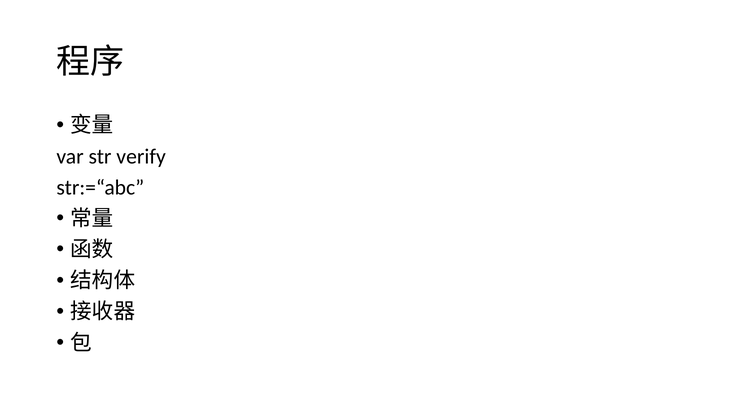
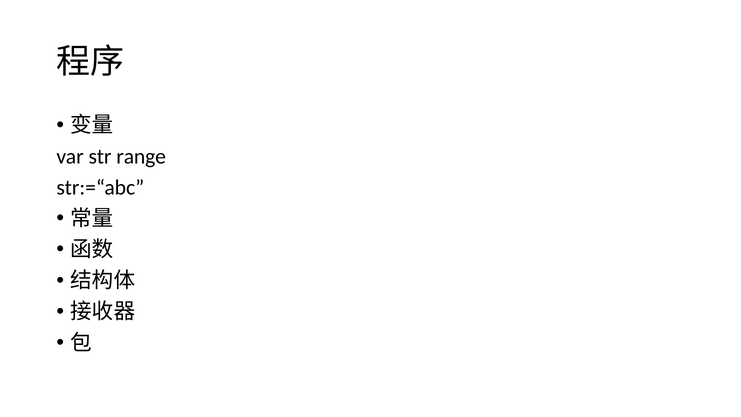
verify: verify -> range
